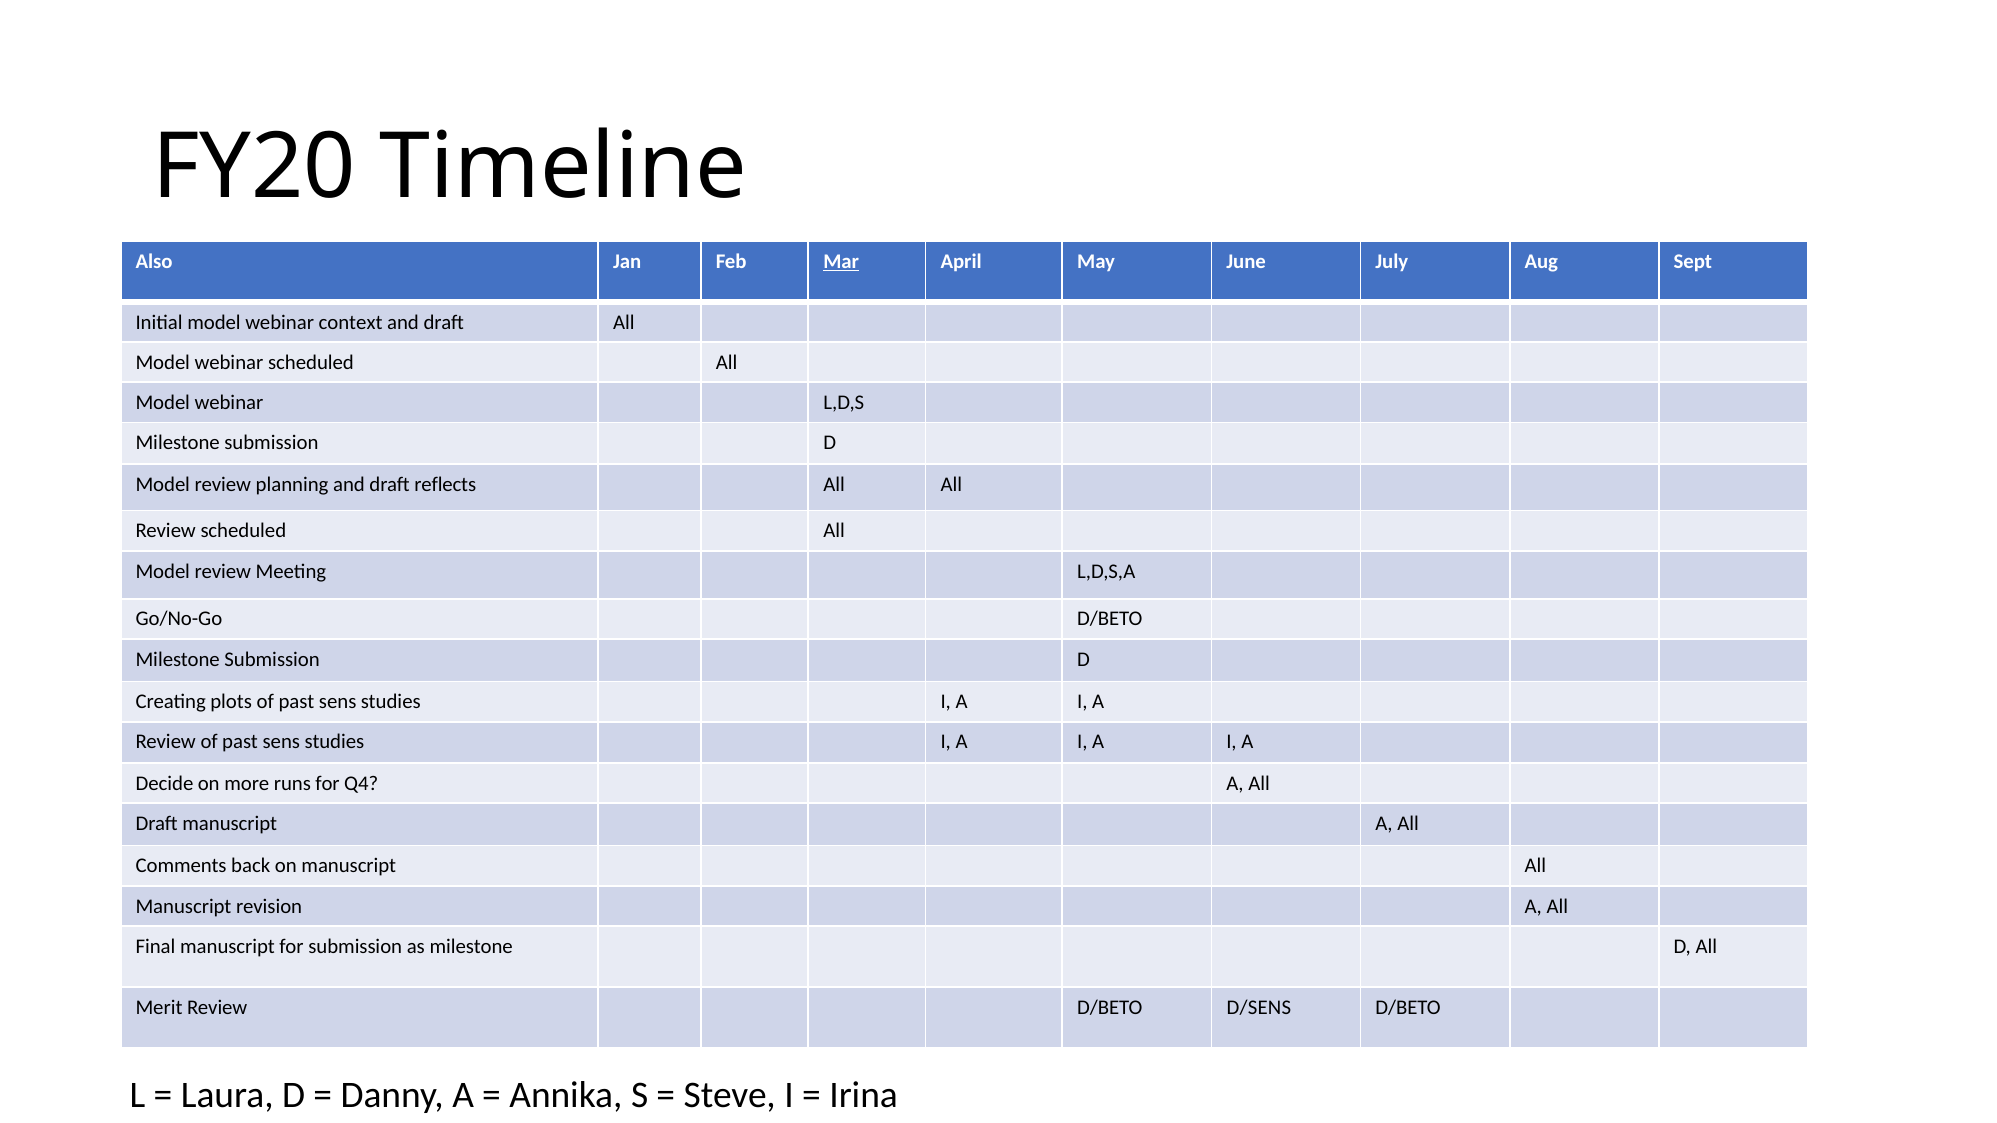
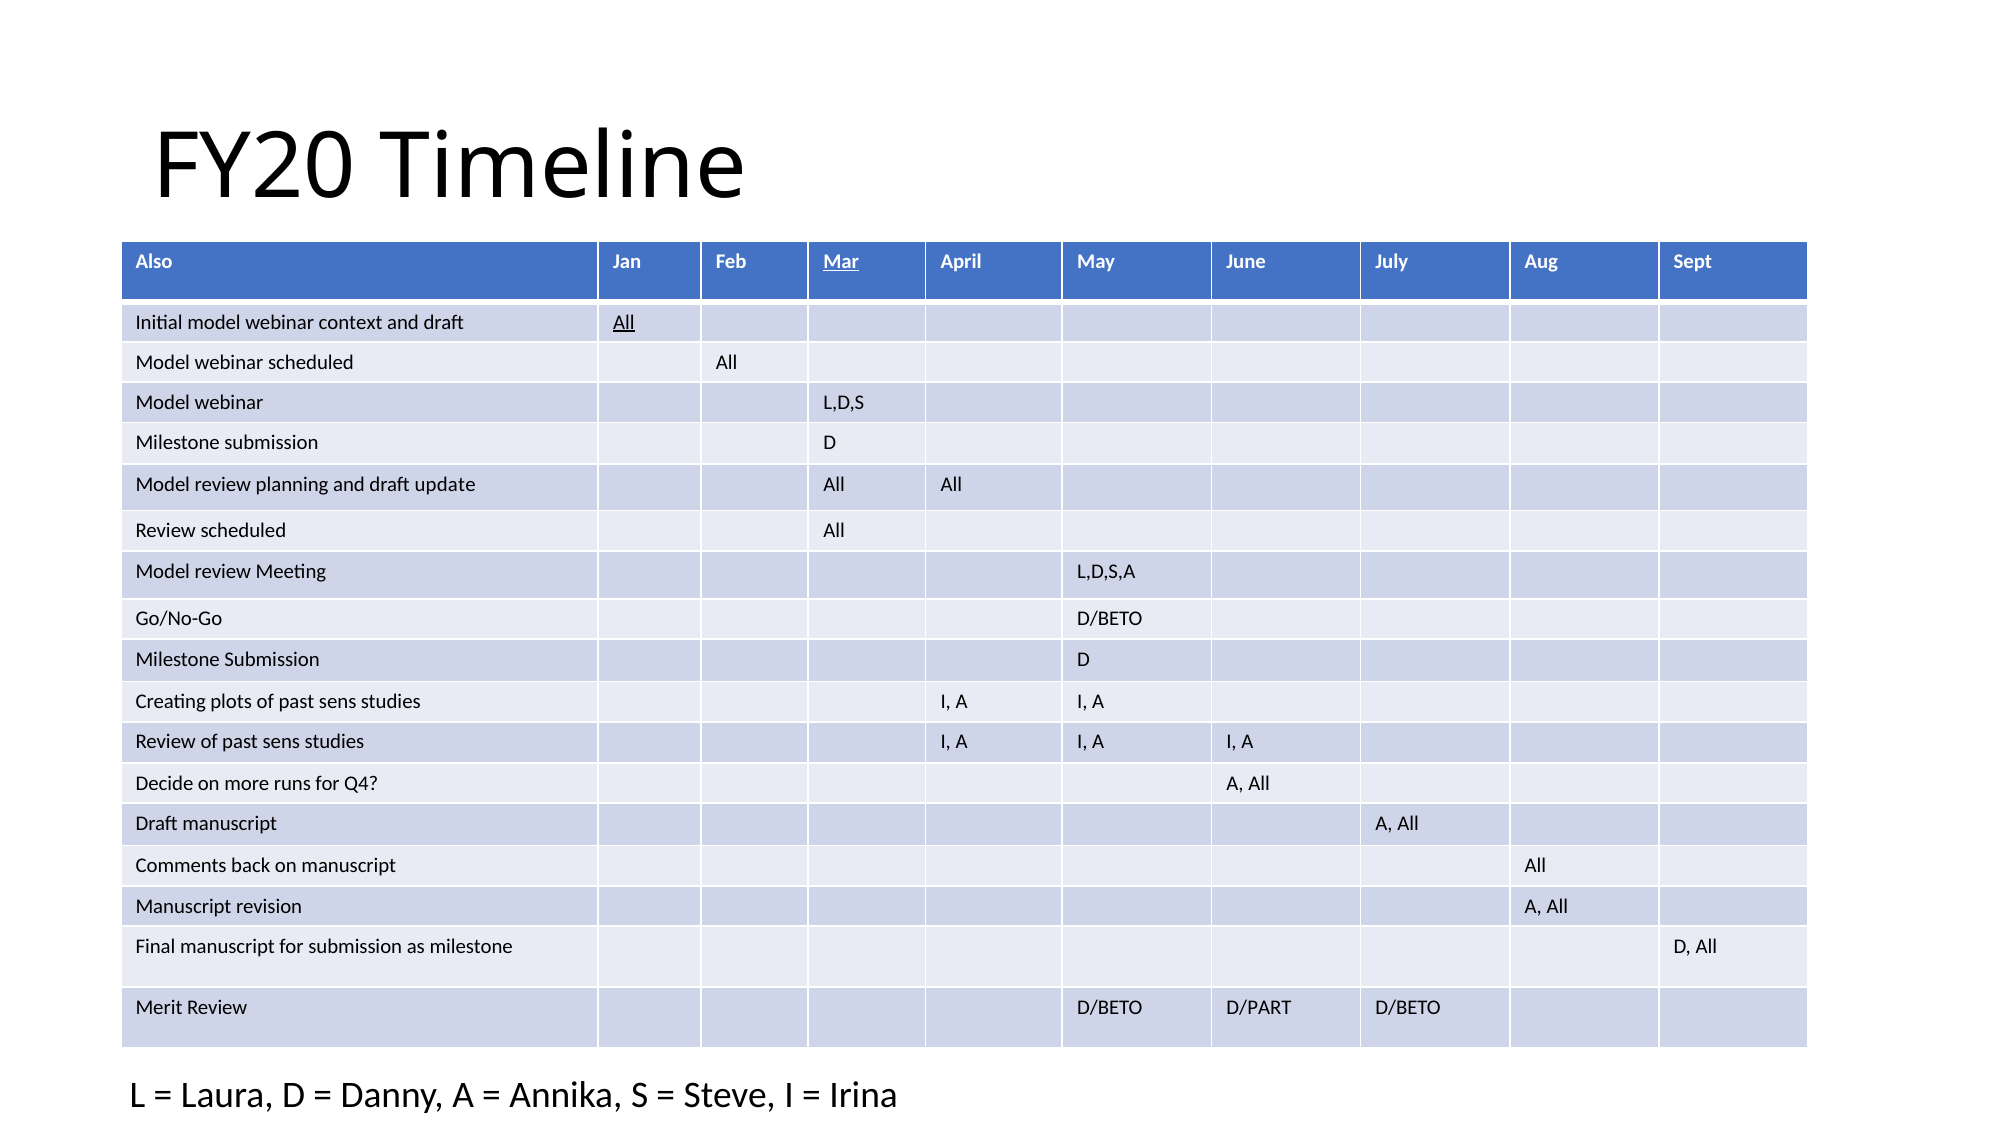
All at (624, 322) underline: none -> present
reflects: reflects -> update
D/SENS: D/SENS -> D/PART
